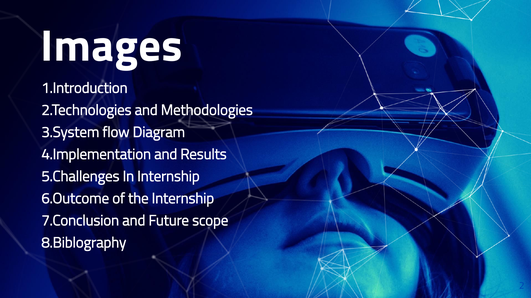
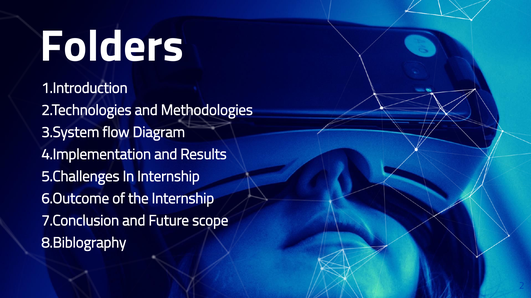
Images: Images -> Folders
